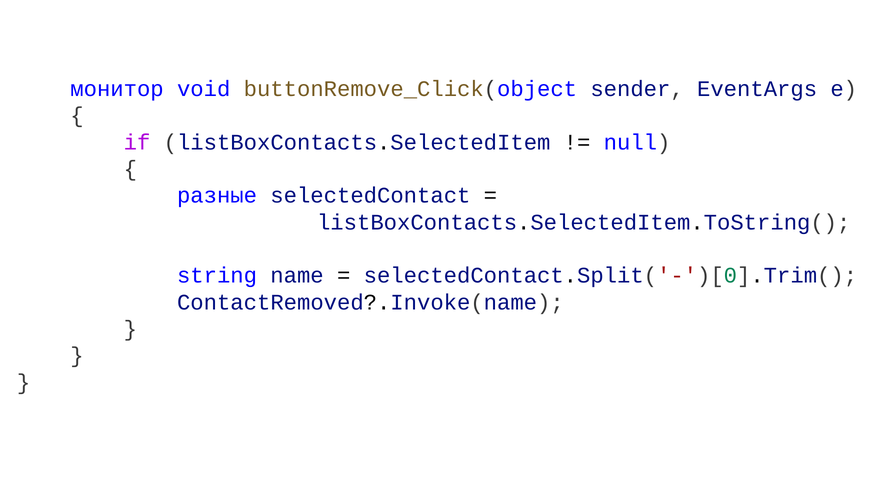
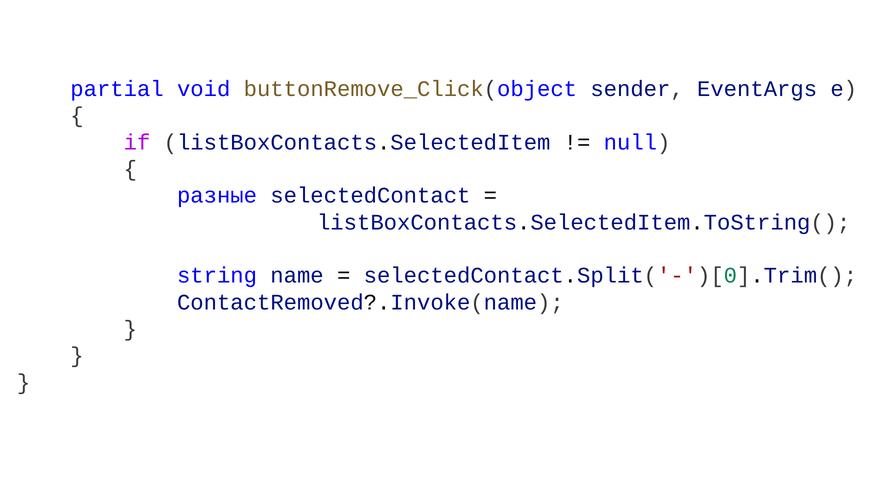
монитор: монитор -> partial
